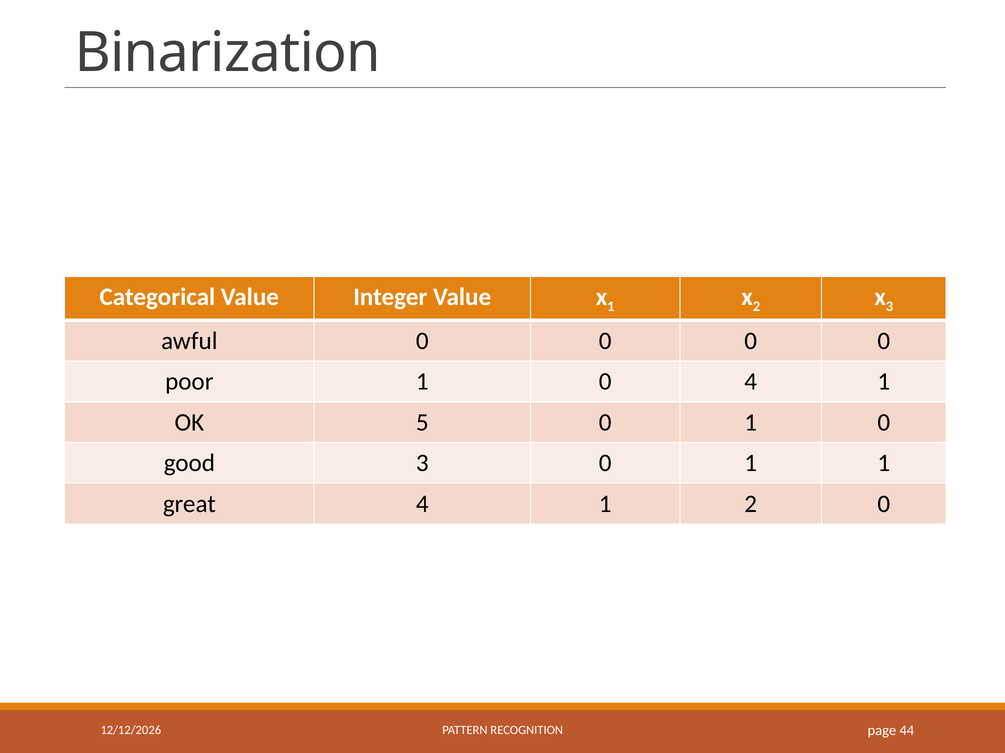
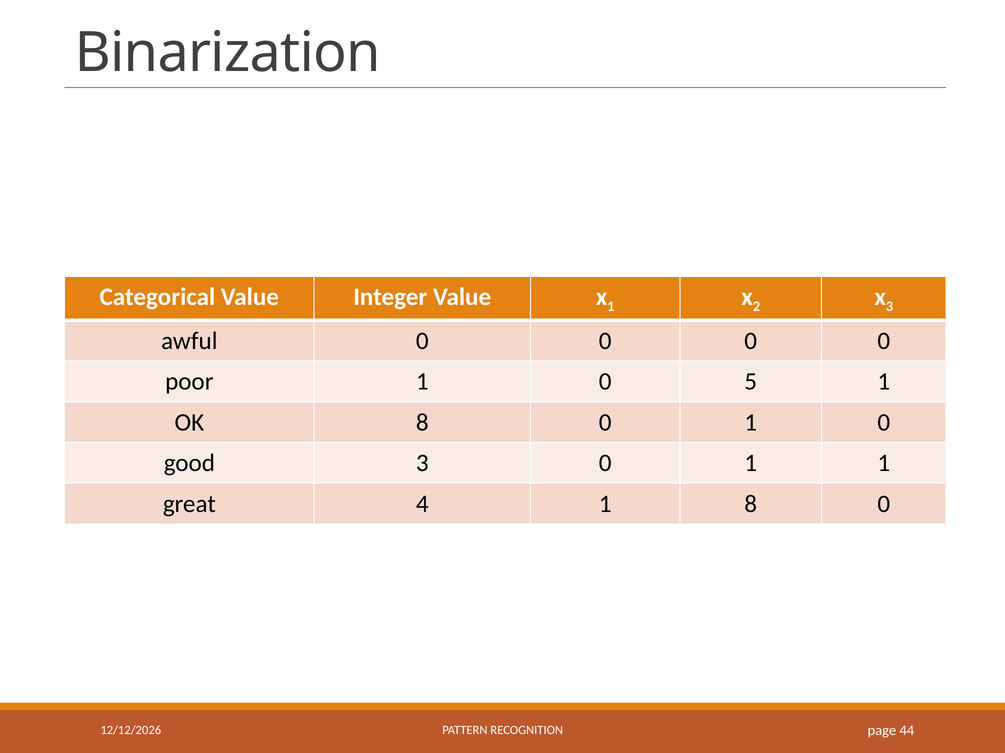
0 4: 4 -> 5
OK 5: 5 -> 8
1 2: 2 -> 8
